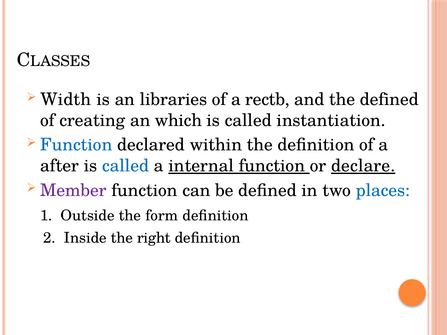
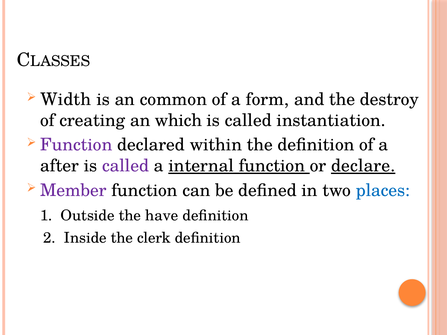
libraries: libraries -> common
rectb: rectb -> form
the defined: defined -> destroy
Function at (76, 145) colour: blue -> purple
called at (126, 166) colour: blue -> purple
form: form -> have
right: right -> clerk
